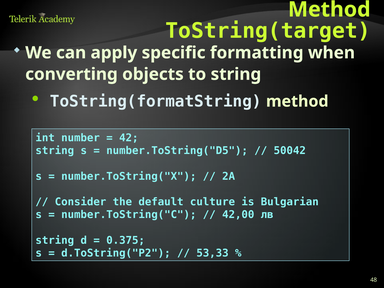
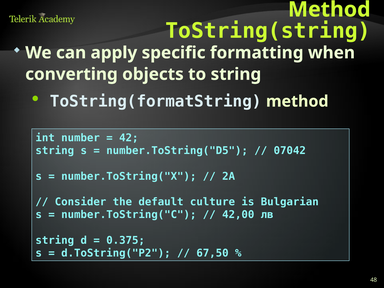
ToString(target: ToString(target -> ToString(string
50042: 50042 -> 07042
53,33: 53,33 -> 67,50
